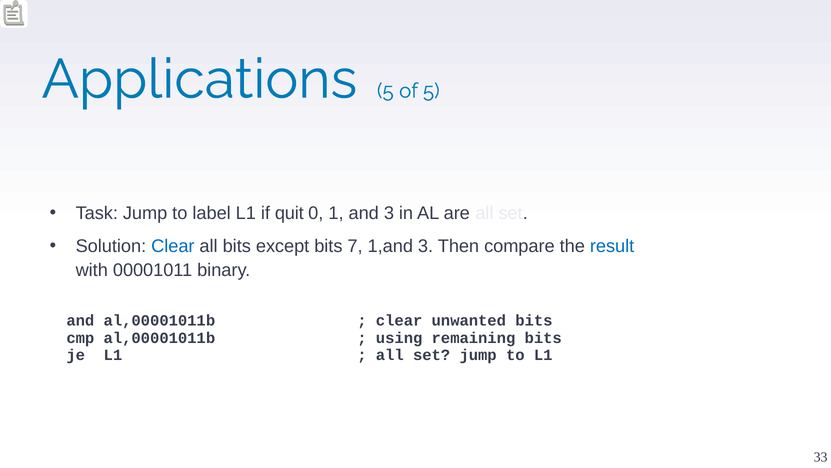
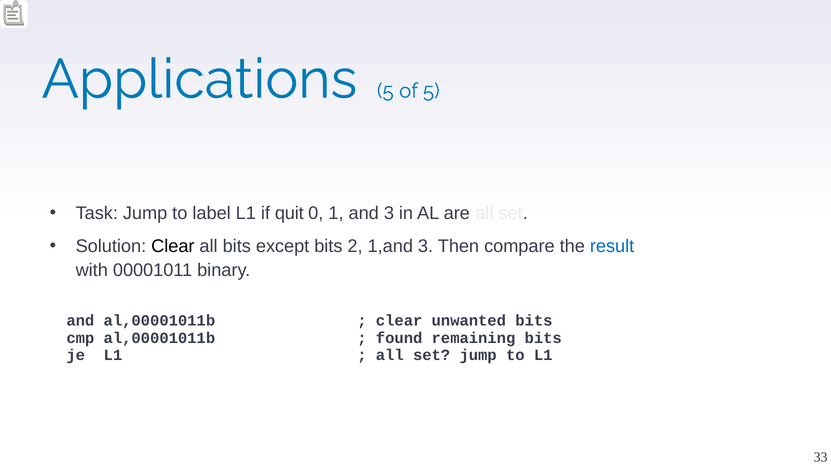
Clear at (173, 246) colour: blue -> black
7: 7 -> 2
using: using -> found
